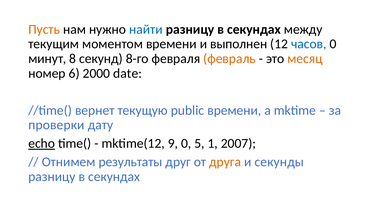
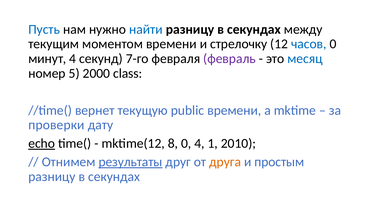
Пусть colour: orange -> blue
выполнен: выполнен -> стрелочку
минут 8: 8 -> 4
8-го: 8-го -> 7-го
февраль colour: orange -> purple
месяц colour: orange -> blue
6: 6 -> 5
date: date -> class
9: 9 -> 8
0 5: 5 -> 4
2007: 2007 -> 2010
результаты underline: none -> present
секунды: секунды -> простым
